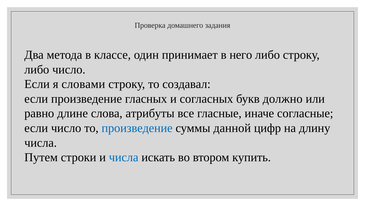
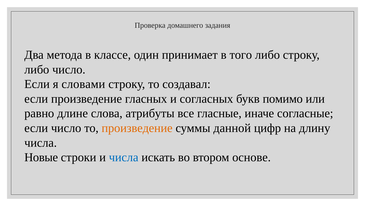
него: него -> того
должно: должно -> помимо
произведение at (137, 128) colour: blue -> orange
Путем: Путем -> Новые
купить: купить -> основе
